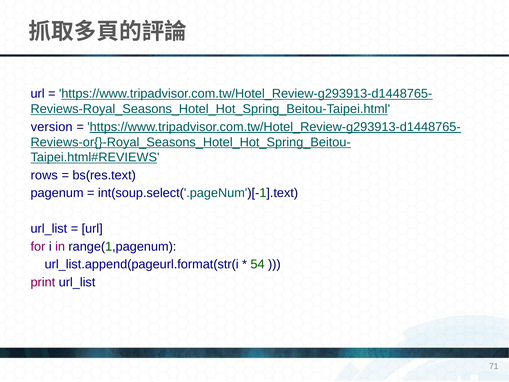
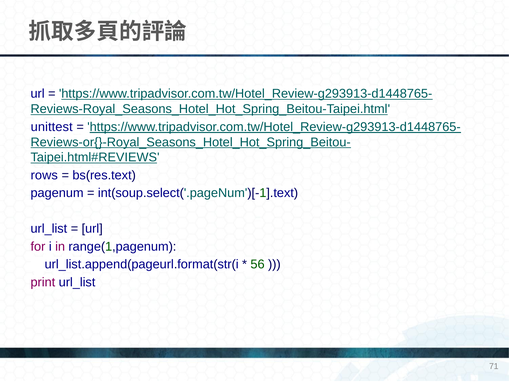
version: version -> unittest
54: 54 -> 56
